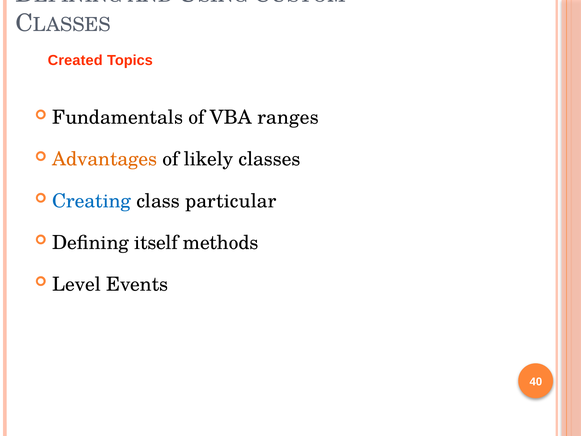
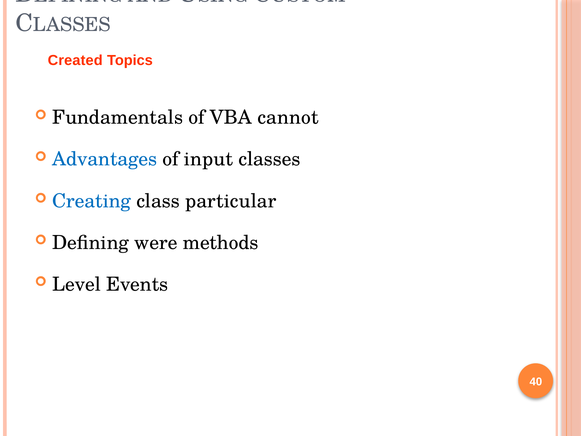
ranges: ranges -> cannot
Advantages colour: orange -> blue
likely: likely -> input
itself: itself -> were
